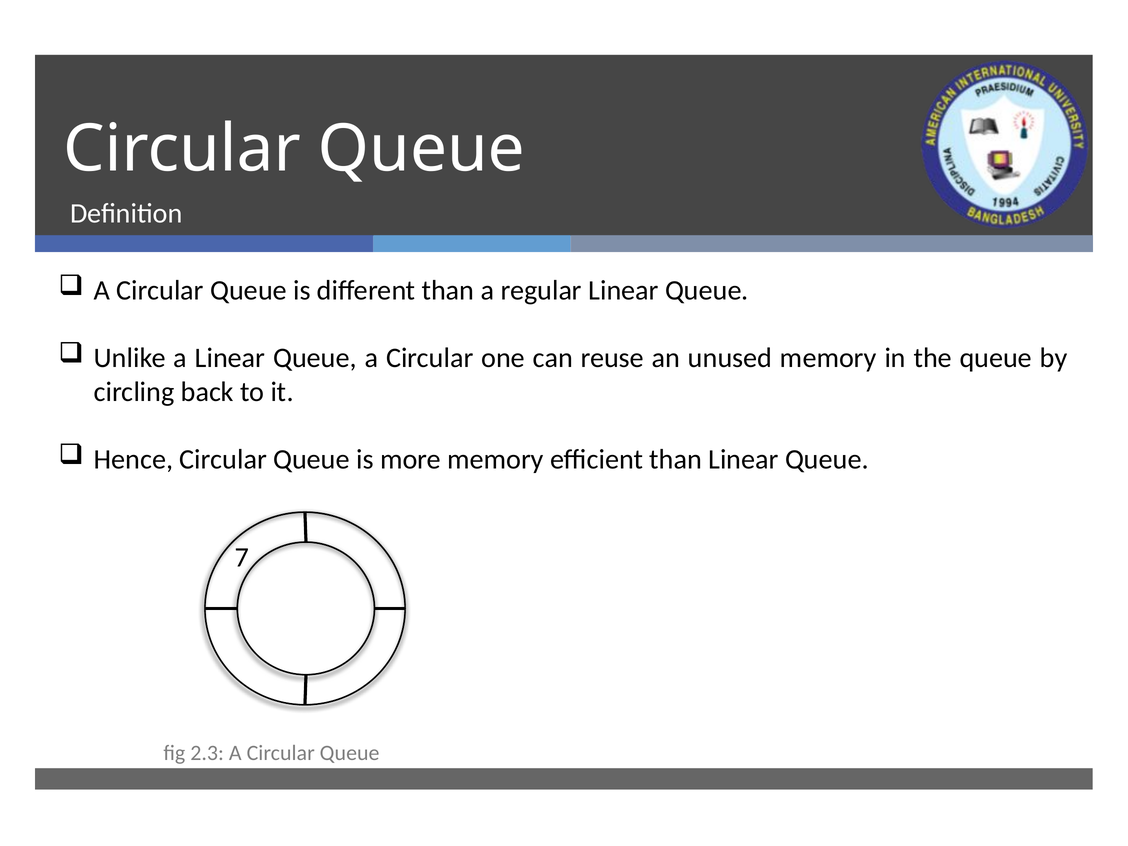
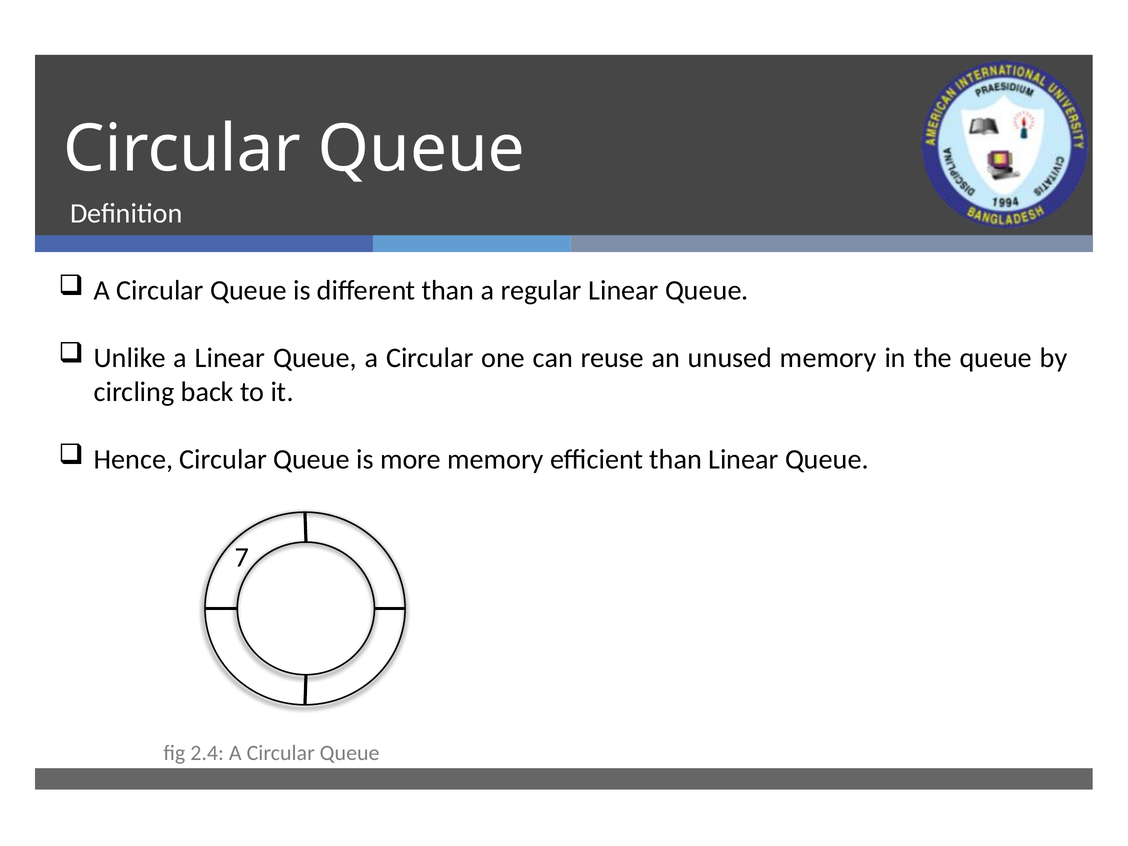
2.3: 2.3 -> 2.4
